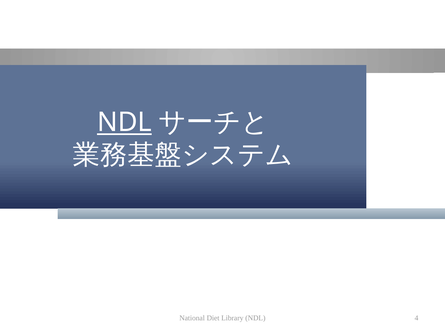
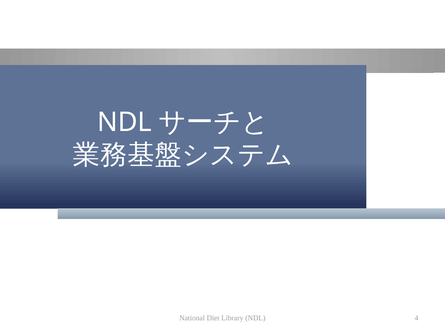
NDL at (124, 123) underline: present -> none
